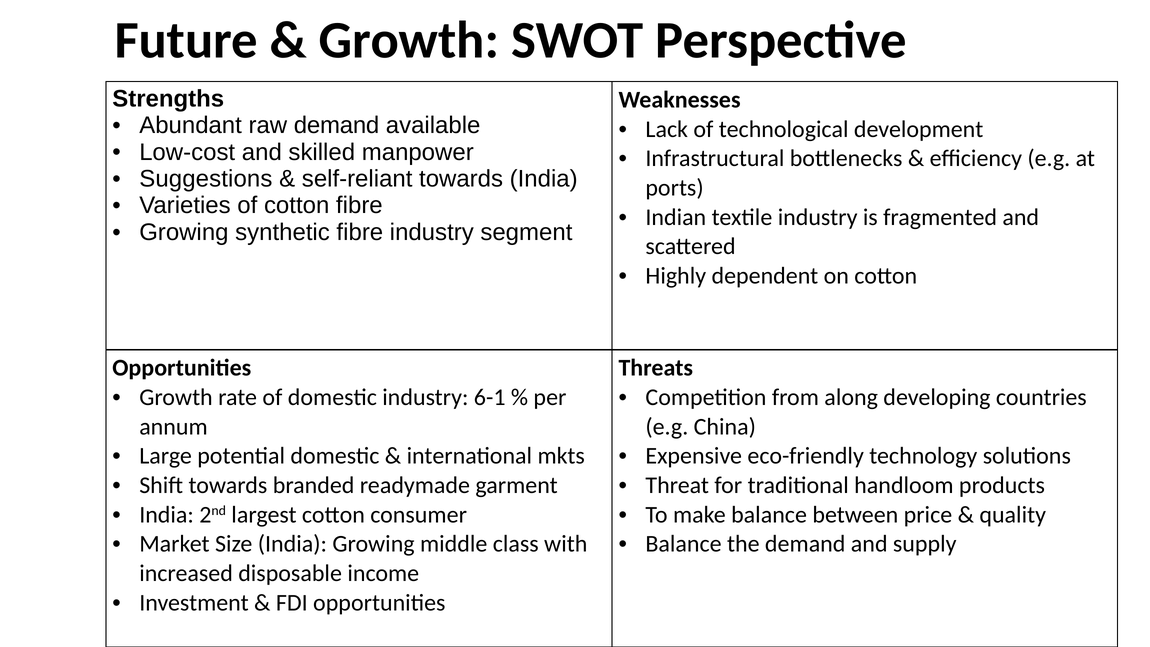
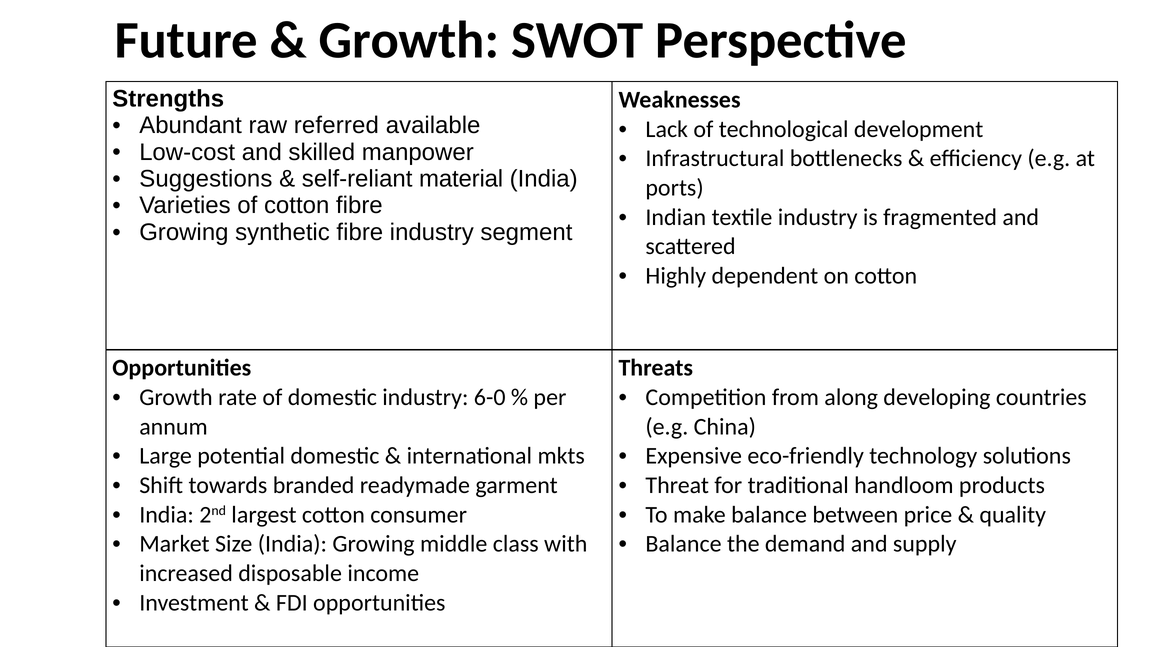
raw demand: demand -> referred
self-reliant towards: towards -> material
6-1: 6-1 -> 6-0
